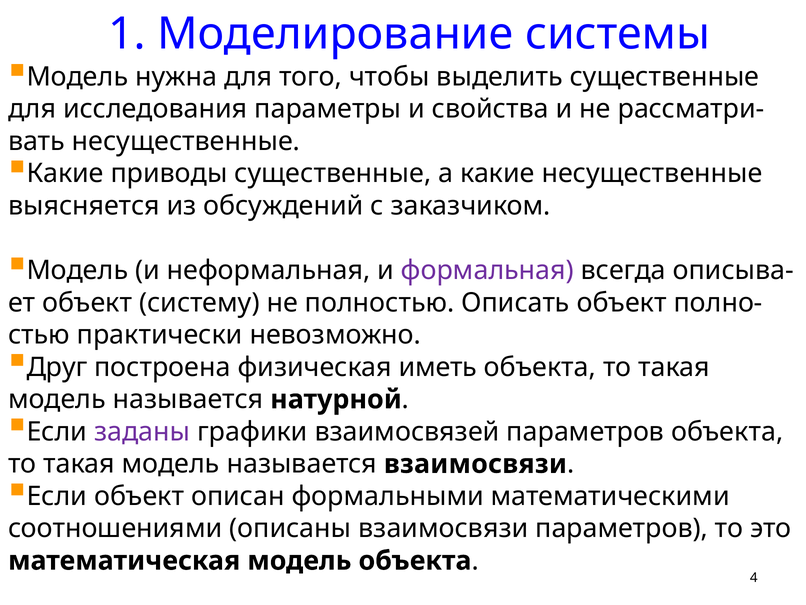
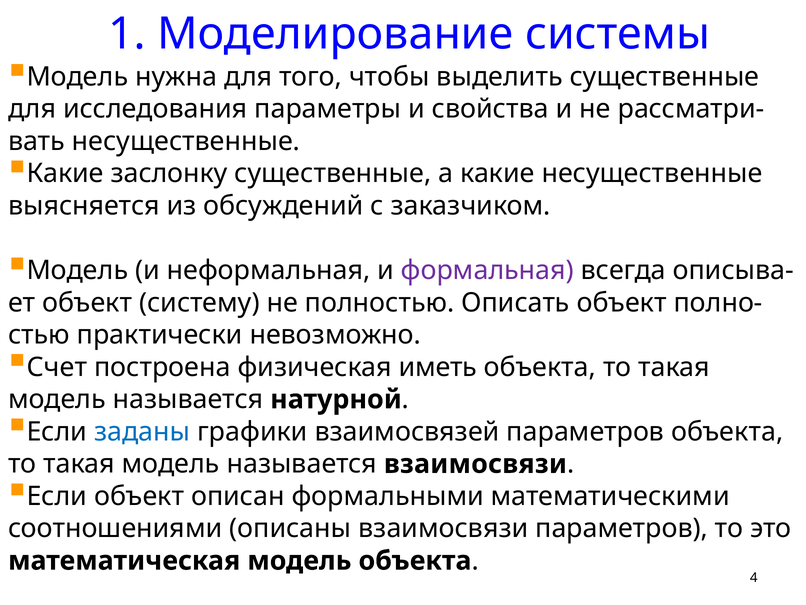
приводы: приводы -> заслонку
Друг: Друг -> Счет
заданы colour: purple -> blue
